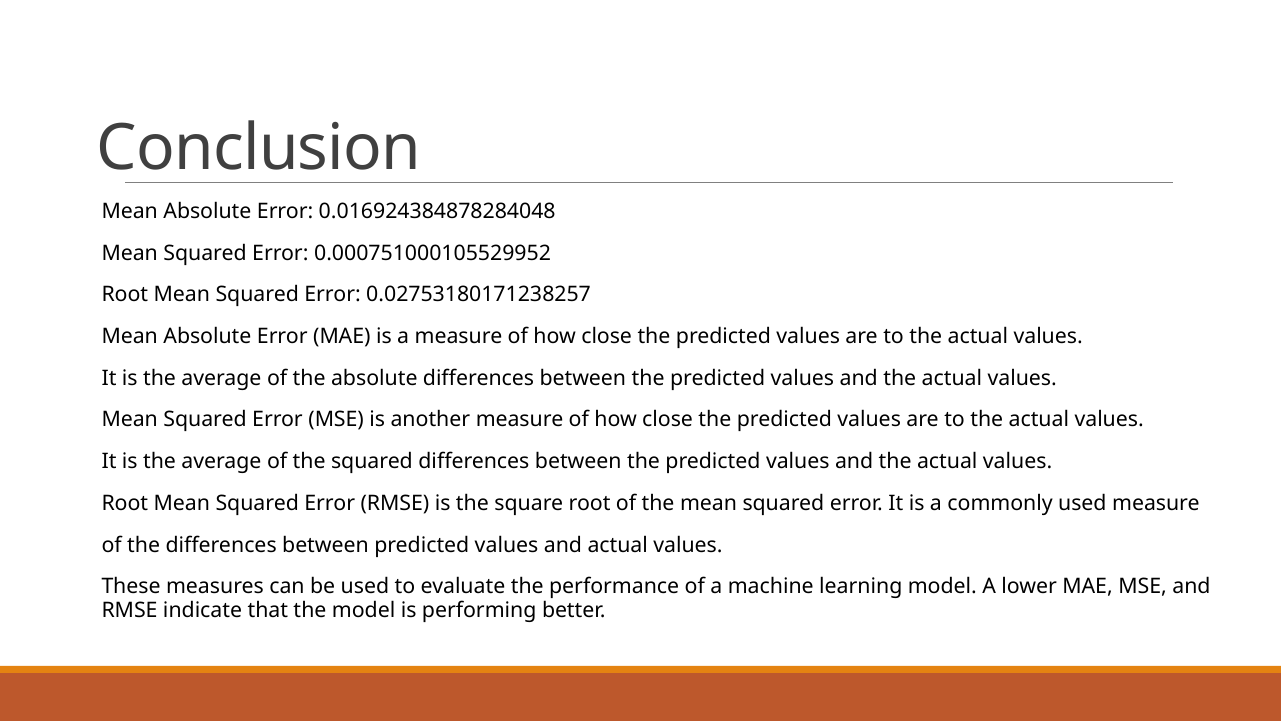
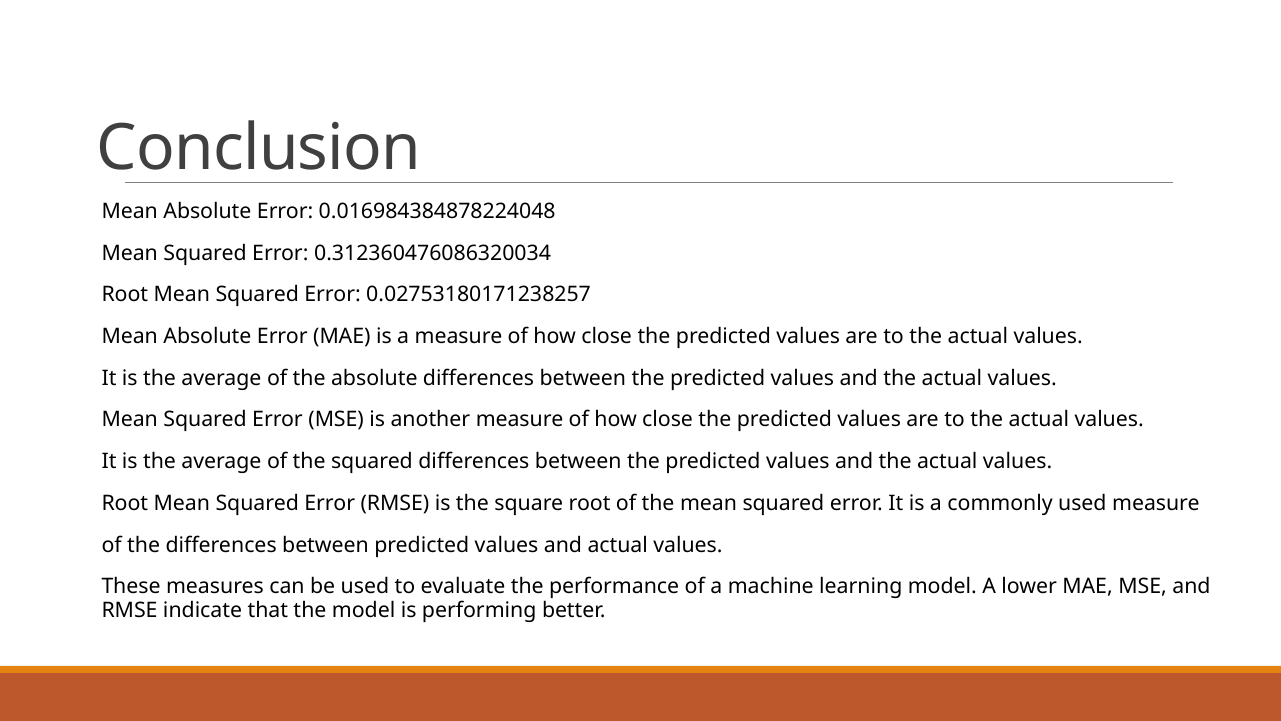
0.016924384878284048: 0.016924384878284048 -> 0.016984384878224048
0.000751000105529952: 0.000751000105529952 -> 0.312360476086320034
